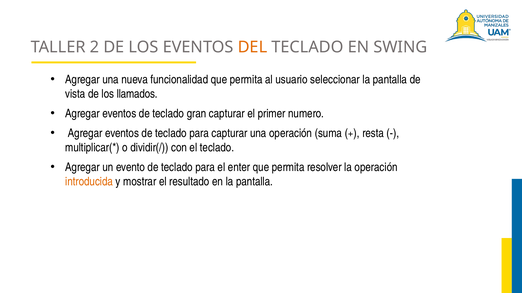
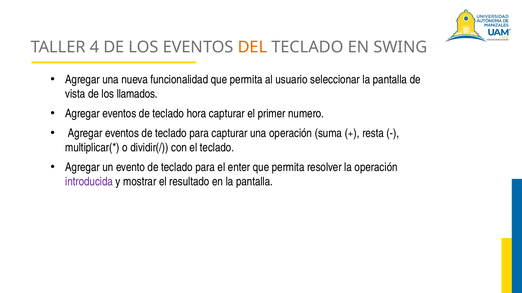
2: 2 -> 4
gran: gran -> hora
introducida colour: orange -> purple
